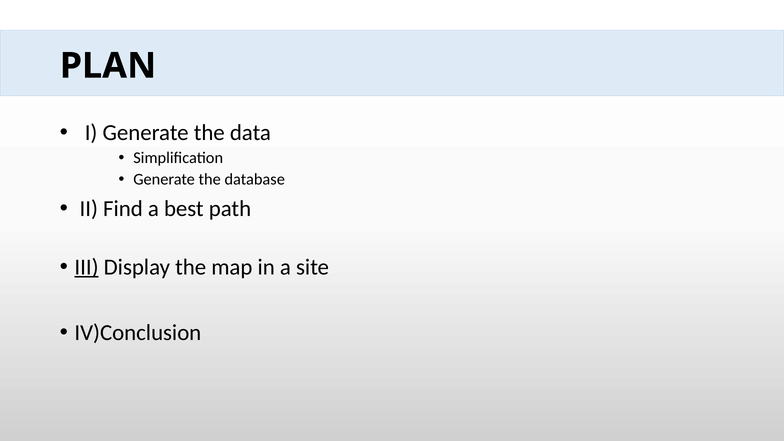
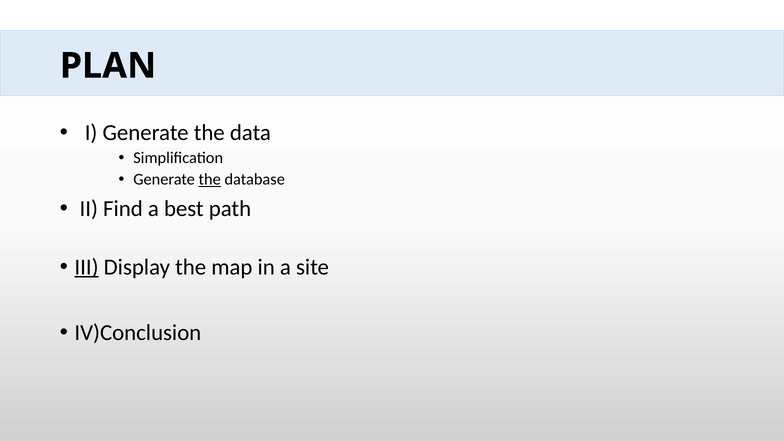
the at (210, 180) underline: none -> present
